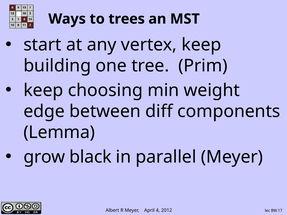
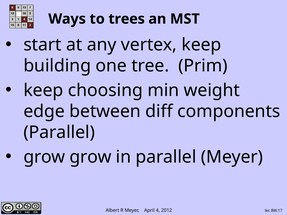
Lemma at (59, 133): Lemma -> Parallel
grow black: black -> grow
